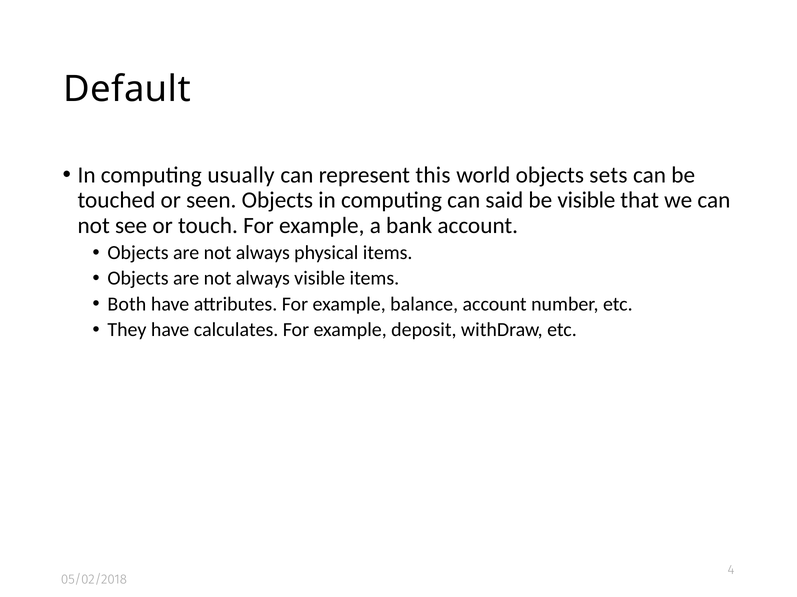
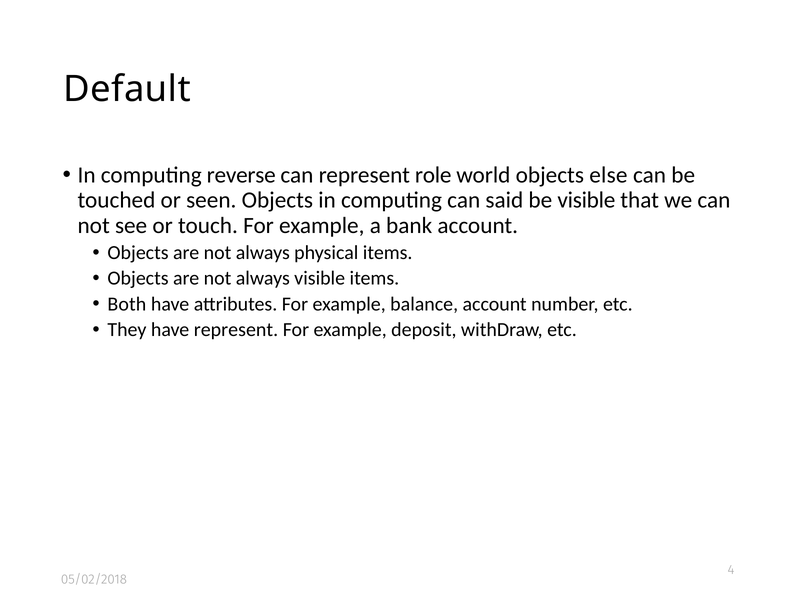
usually: usually -> reverse
this: this -> role
sets: sets -> else
have calculates: calculates -> represent
